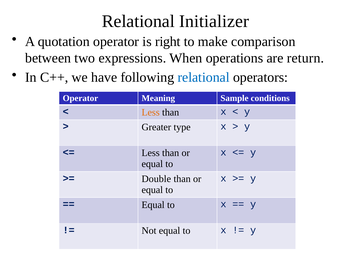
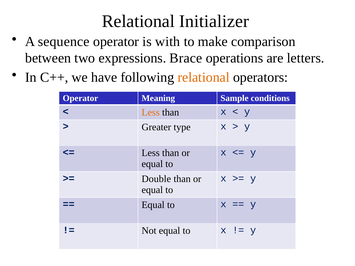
quotation: quotation -> sequence
right: right -> with
When: When -> Brace
return: return -> letters
relational at (204, 77) colour: blue -> orange
